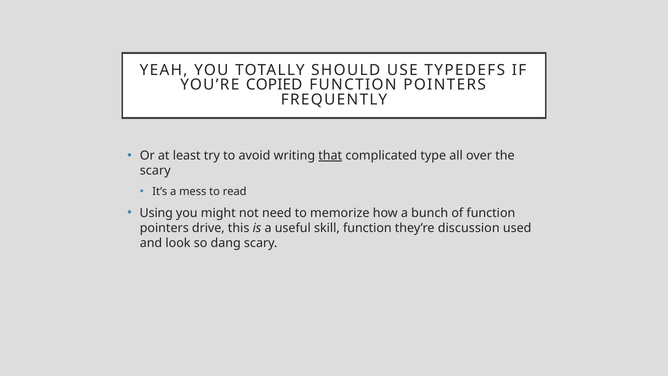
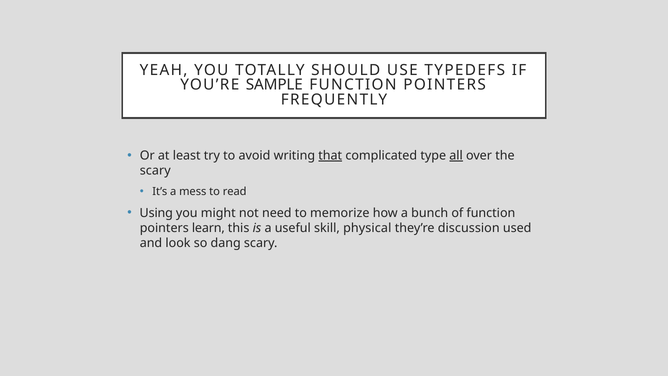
COPIED: COPIED -> SAMPLE
all underline: none -> present
drive: drive -> learn
skill function: function -> physical
